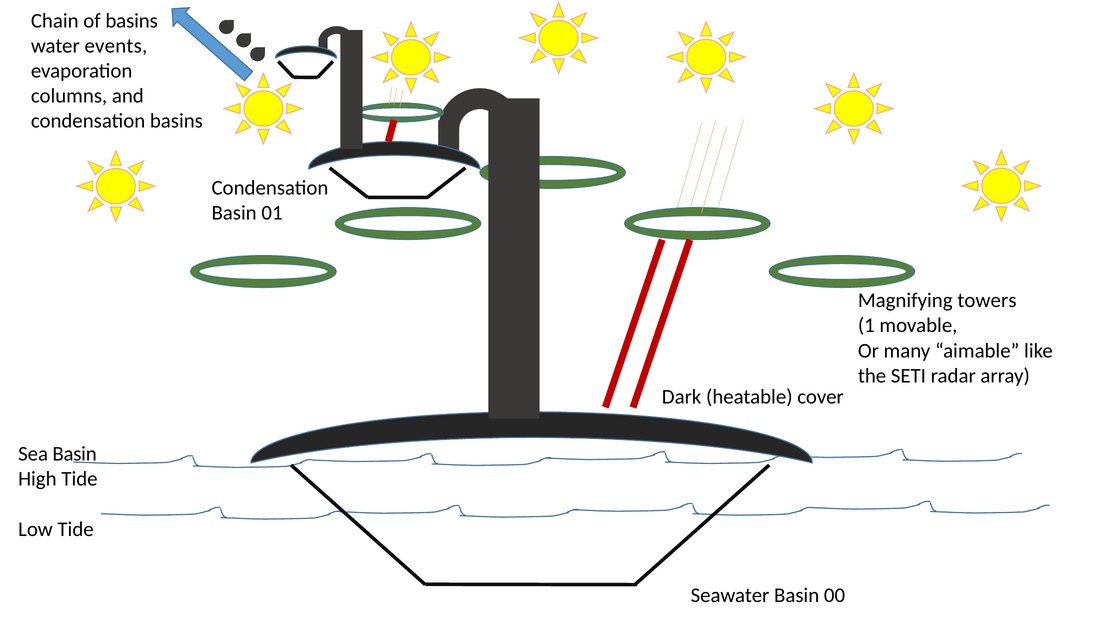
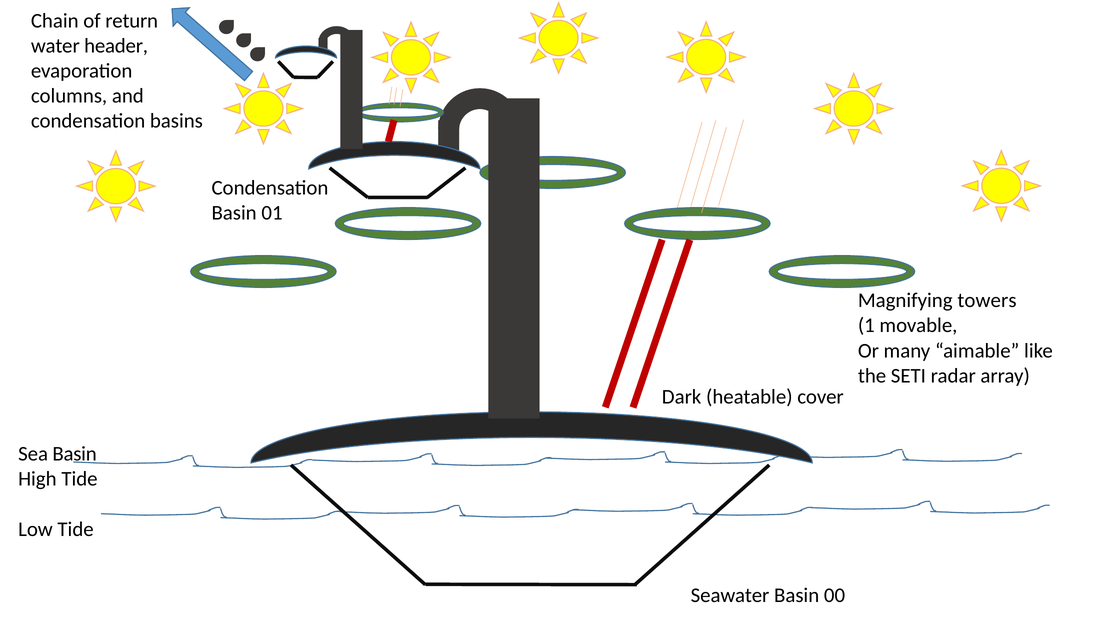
of basins: basins -> return
events: events -> header
